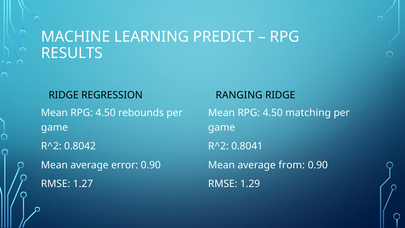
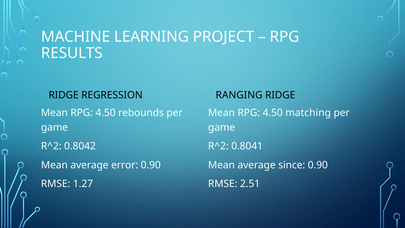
PREDICT: PREDICT -> PROJECT
from: from -> since
1.29: 1.29 -> 2.51
